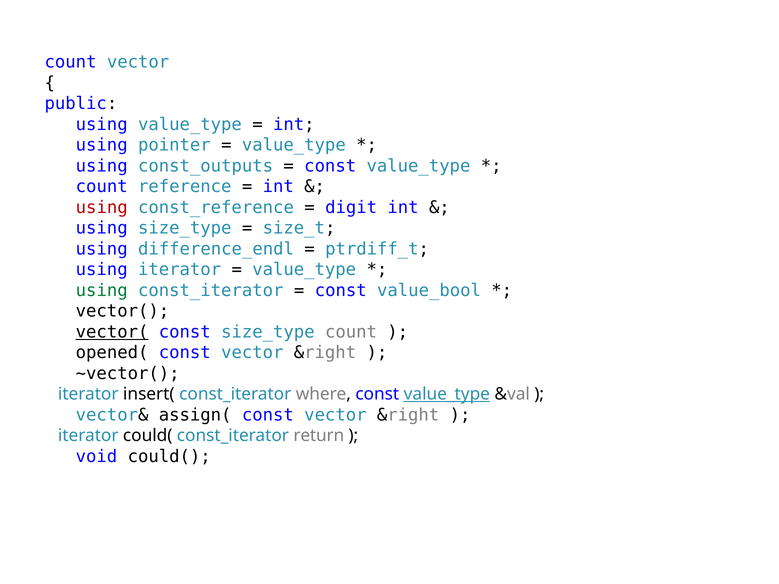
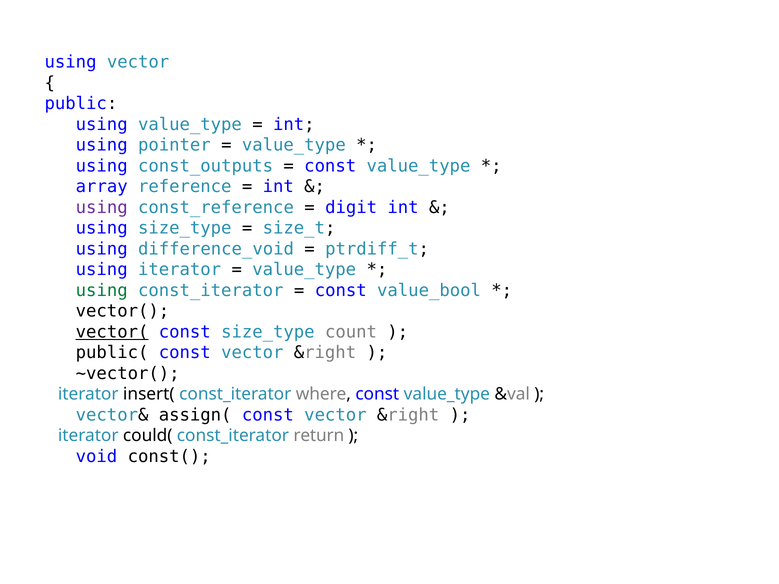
count at (71, 62): count -> using
count at (102, 187): count -> array
using at (102, 208) colour: red -> purple
difference_endl: difference_endl -> difference_void
opened(: opened( -> public(
value_type at (447, 394) underline: present -> none
void could(: could( -> const(
